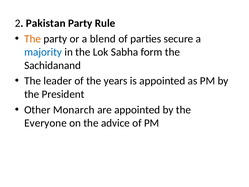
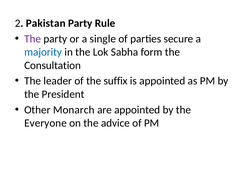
The at (33, 39) colour: orange -> purple
blend: blend -> single
Sachidanand: Sachidanand -> Consultation
years: years -> suffix
